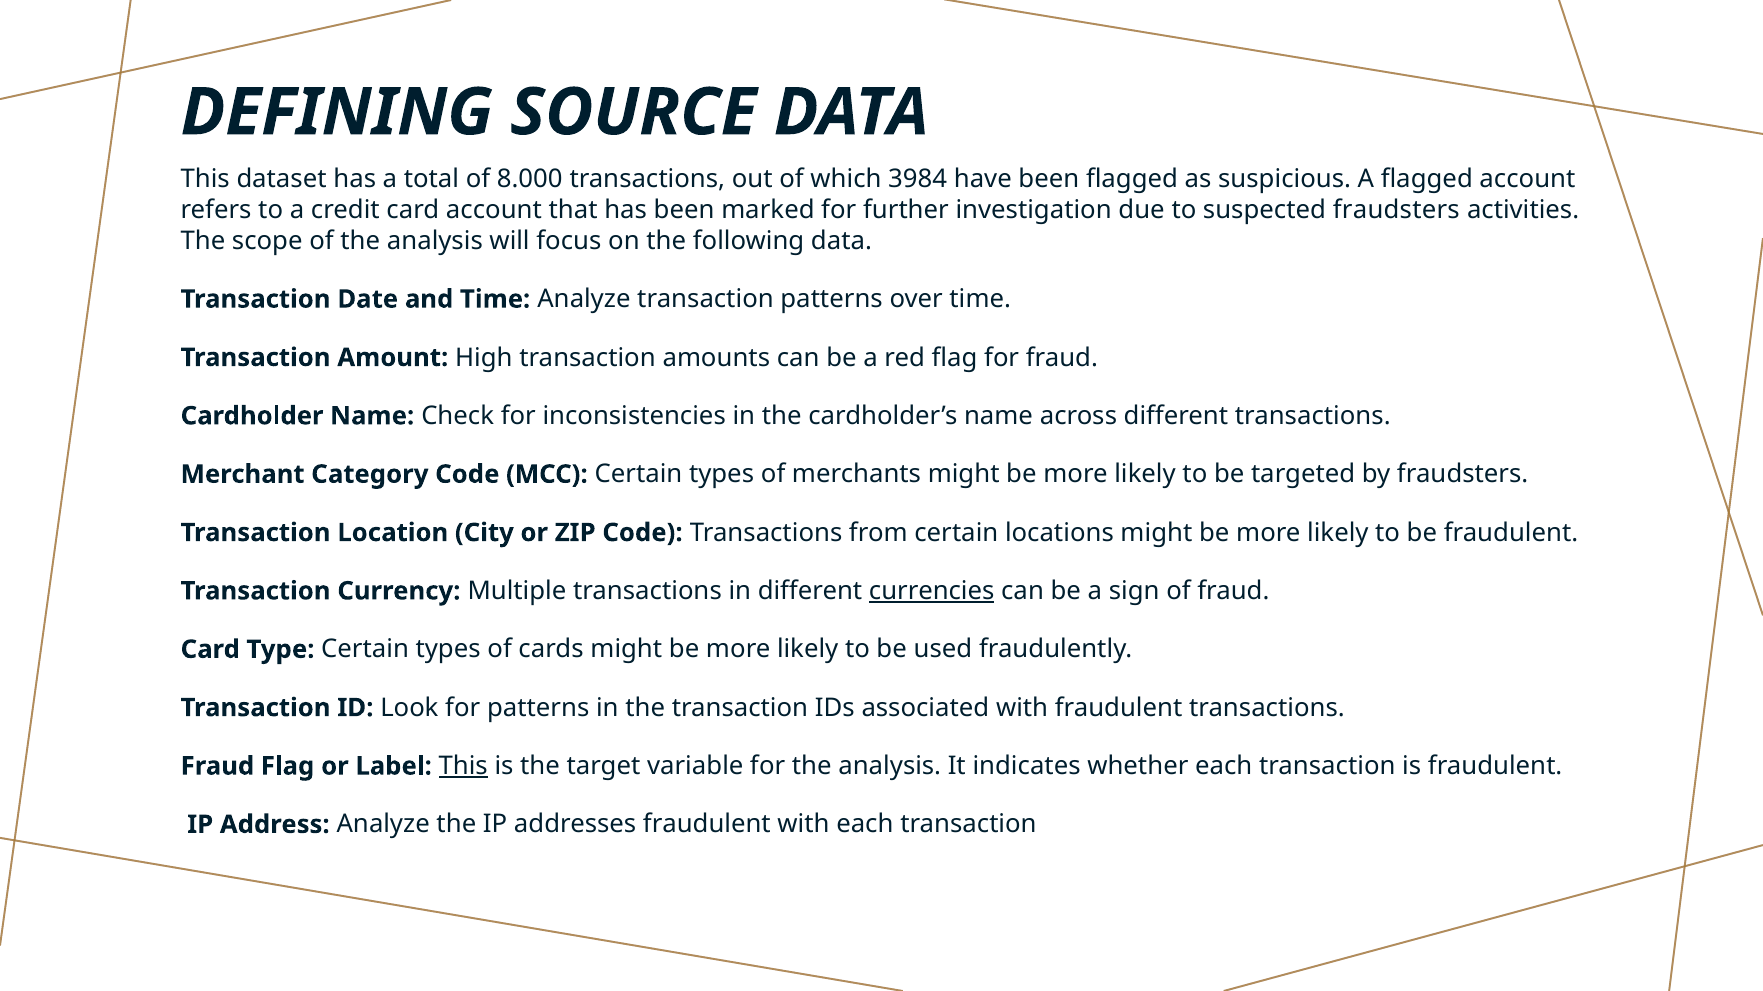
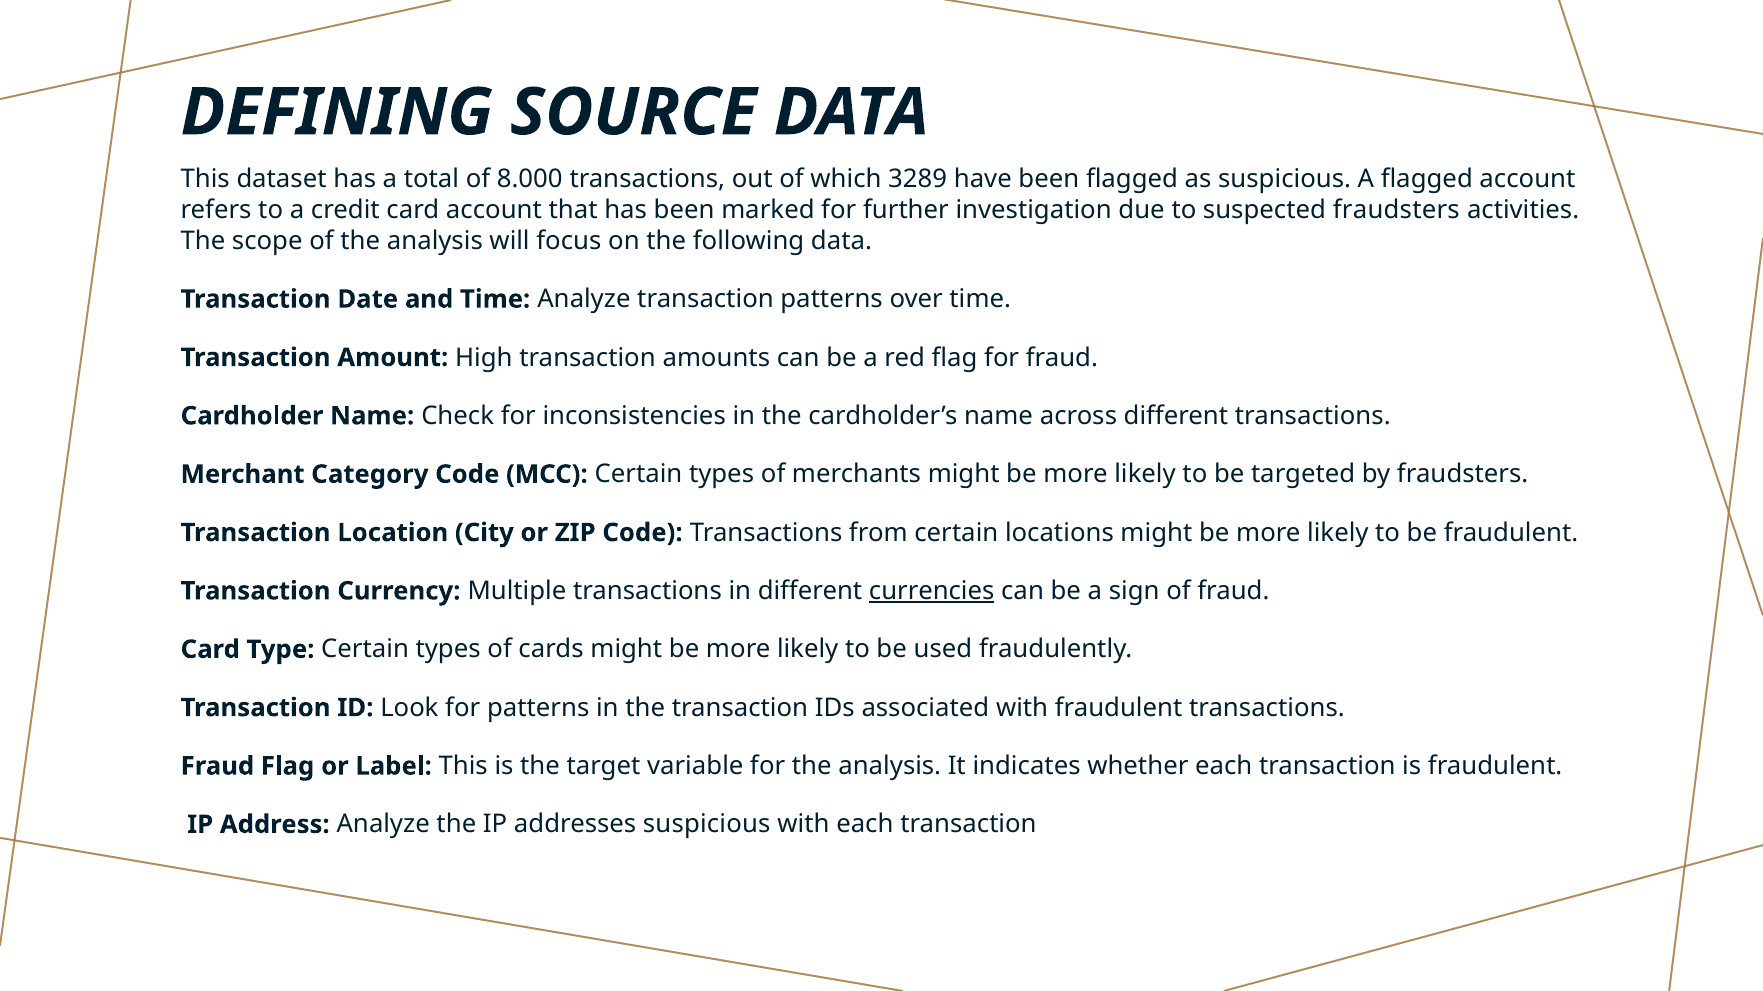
3984: 3984 -> 3289
This at (463, 767) underline: present -> none
addresses fraudulent: fraudulent -> suspicious
